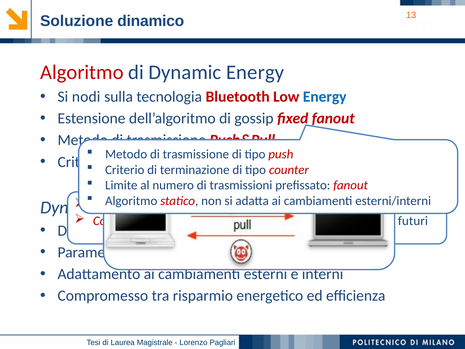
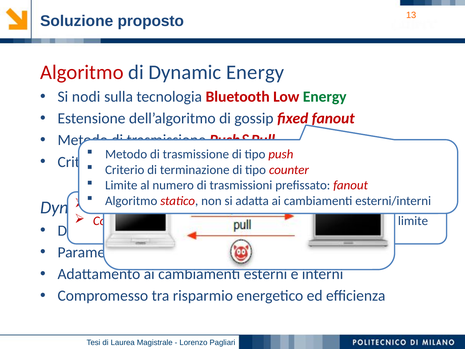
dinamico: dinamico -> proposto
Energy at (325, 97) colour: blue -> green
futuri at (413, 221): futuri -> limite
